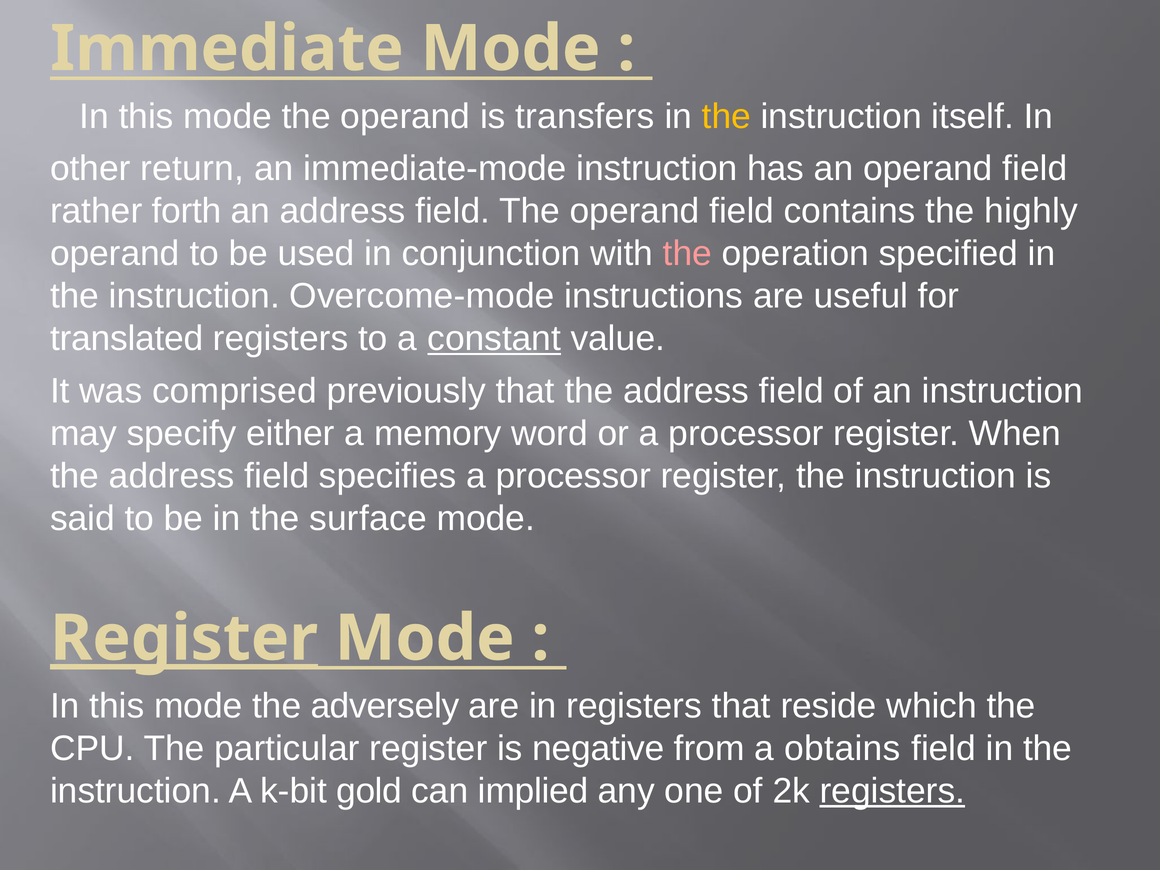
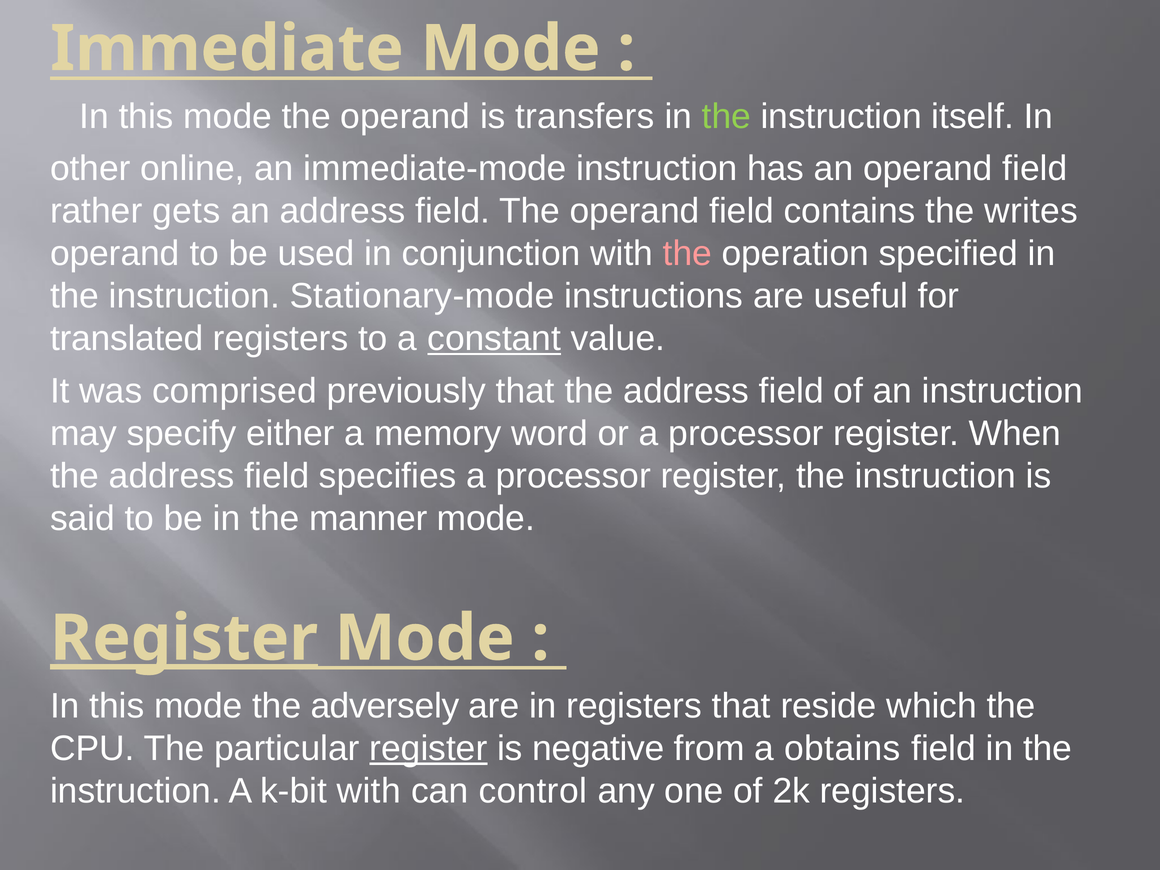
the at (726, 116) colour: yellow -> light green
return: return -> online
forth: forth -> gets
highly: highly -> writes
Overcome-mode: Overcome-mode -> Stationary-mode
surface: surface -> manner
register at (428, 749) underline: none -> present
k-bit gold: gold -> with
implied: implied -> control
registers at (892, 791) underline: present -> none
